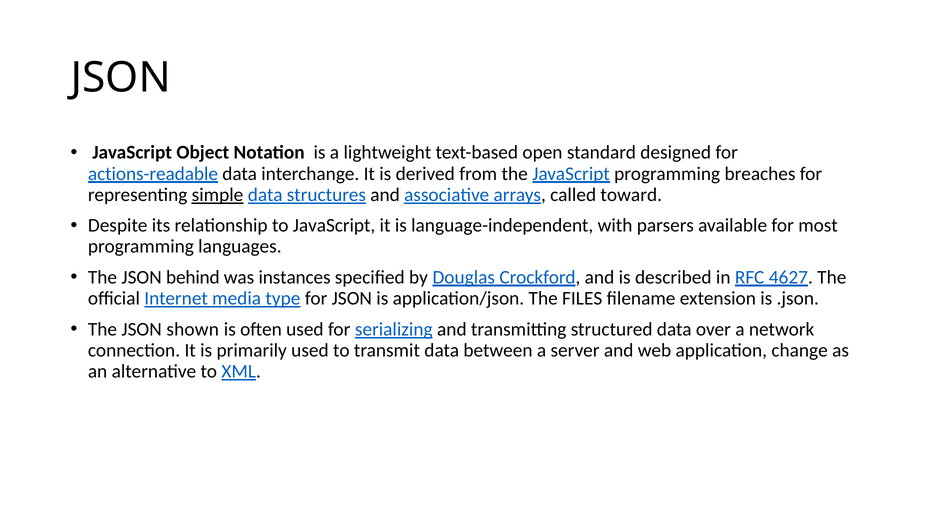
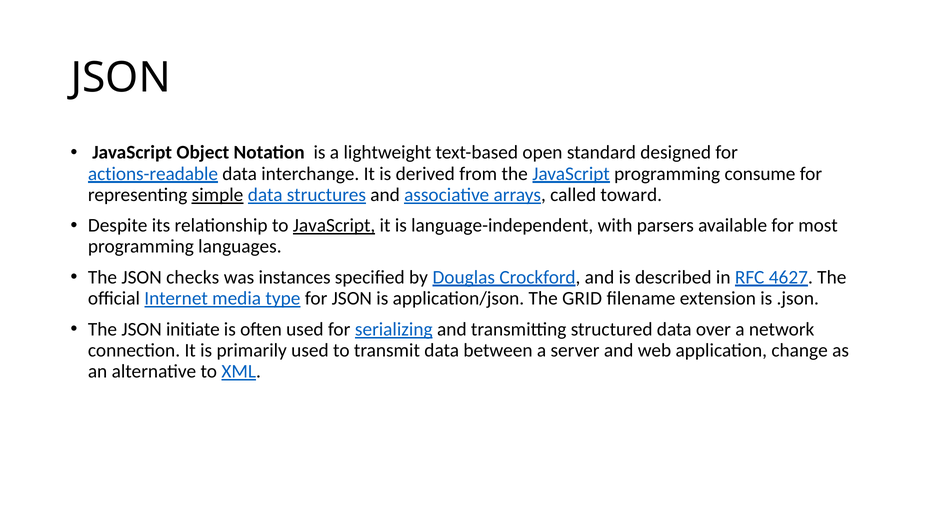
breaches: breaches -> consume
JavaScript at (334, 225) underline: none -> present
behind: behind -> checks
FILES: FILES -> GRID
shown: shown -> initiate
